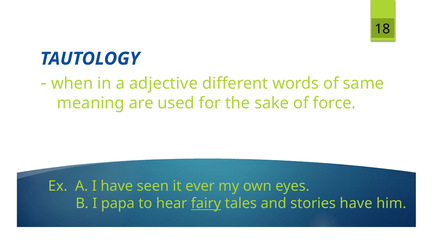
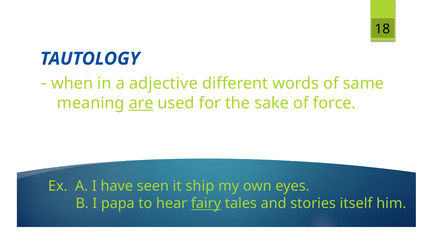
are underline: none -> present
ever: ever -> ship
stories have: have -> itself
